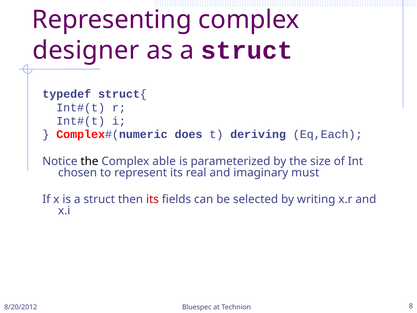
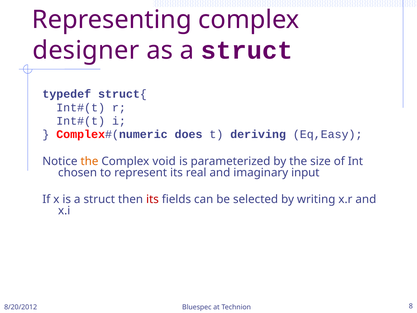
Eq,Each: Eq,Each -> Eq,Easy
the at (89, 161) colour: black -> orange
able: able -> void
must: must -> input
